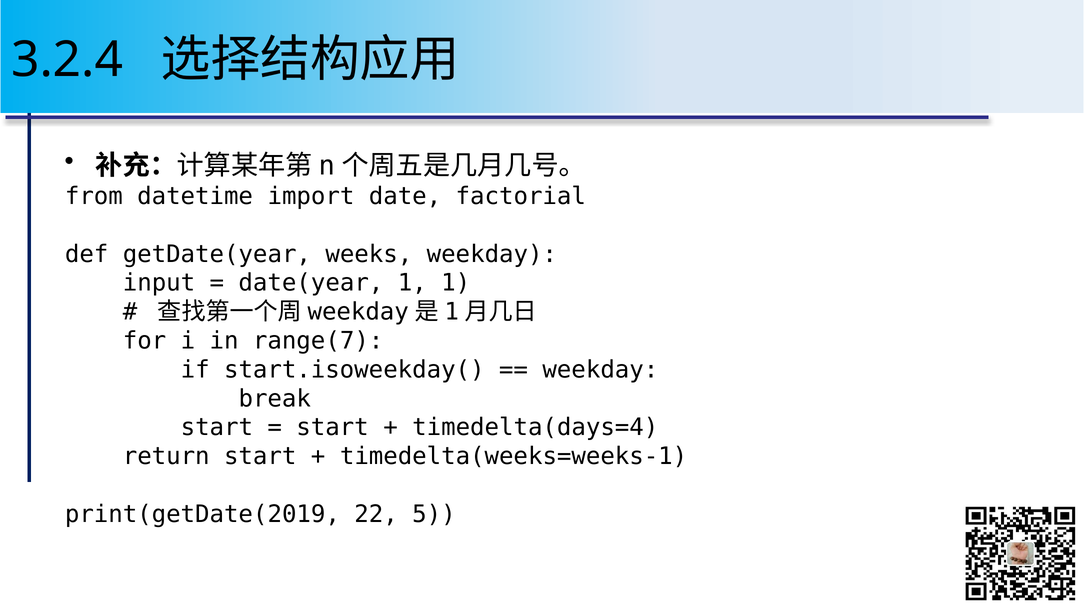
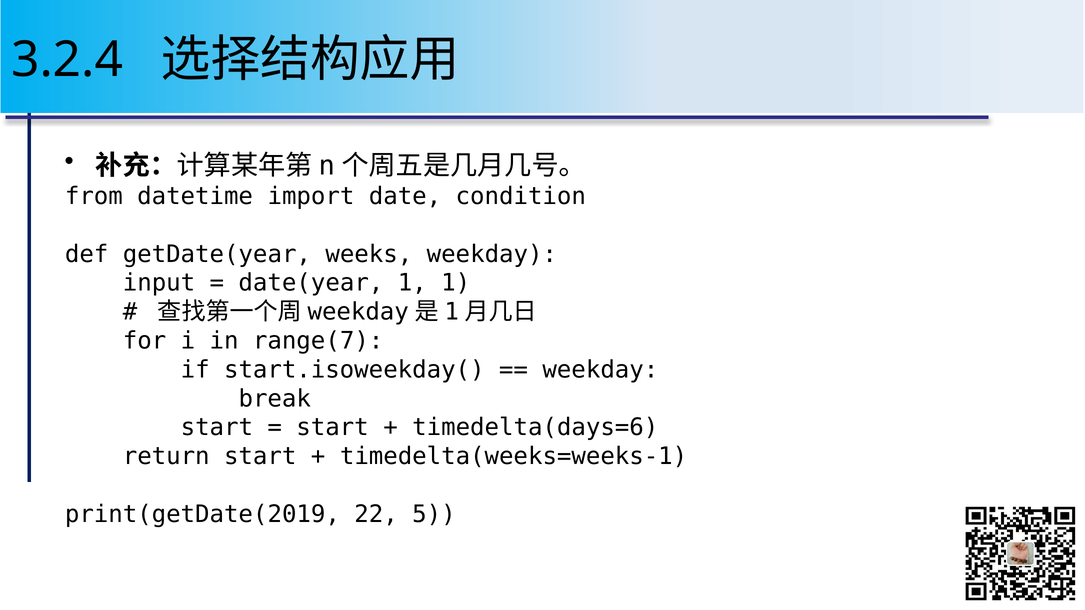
factorial: factorial -> condition
timedelta(days=4: timedelta(days=4 -> timedelta(days=6
